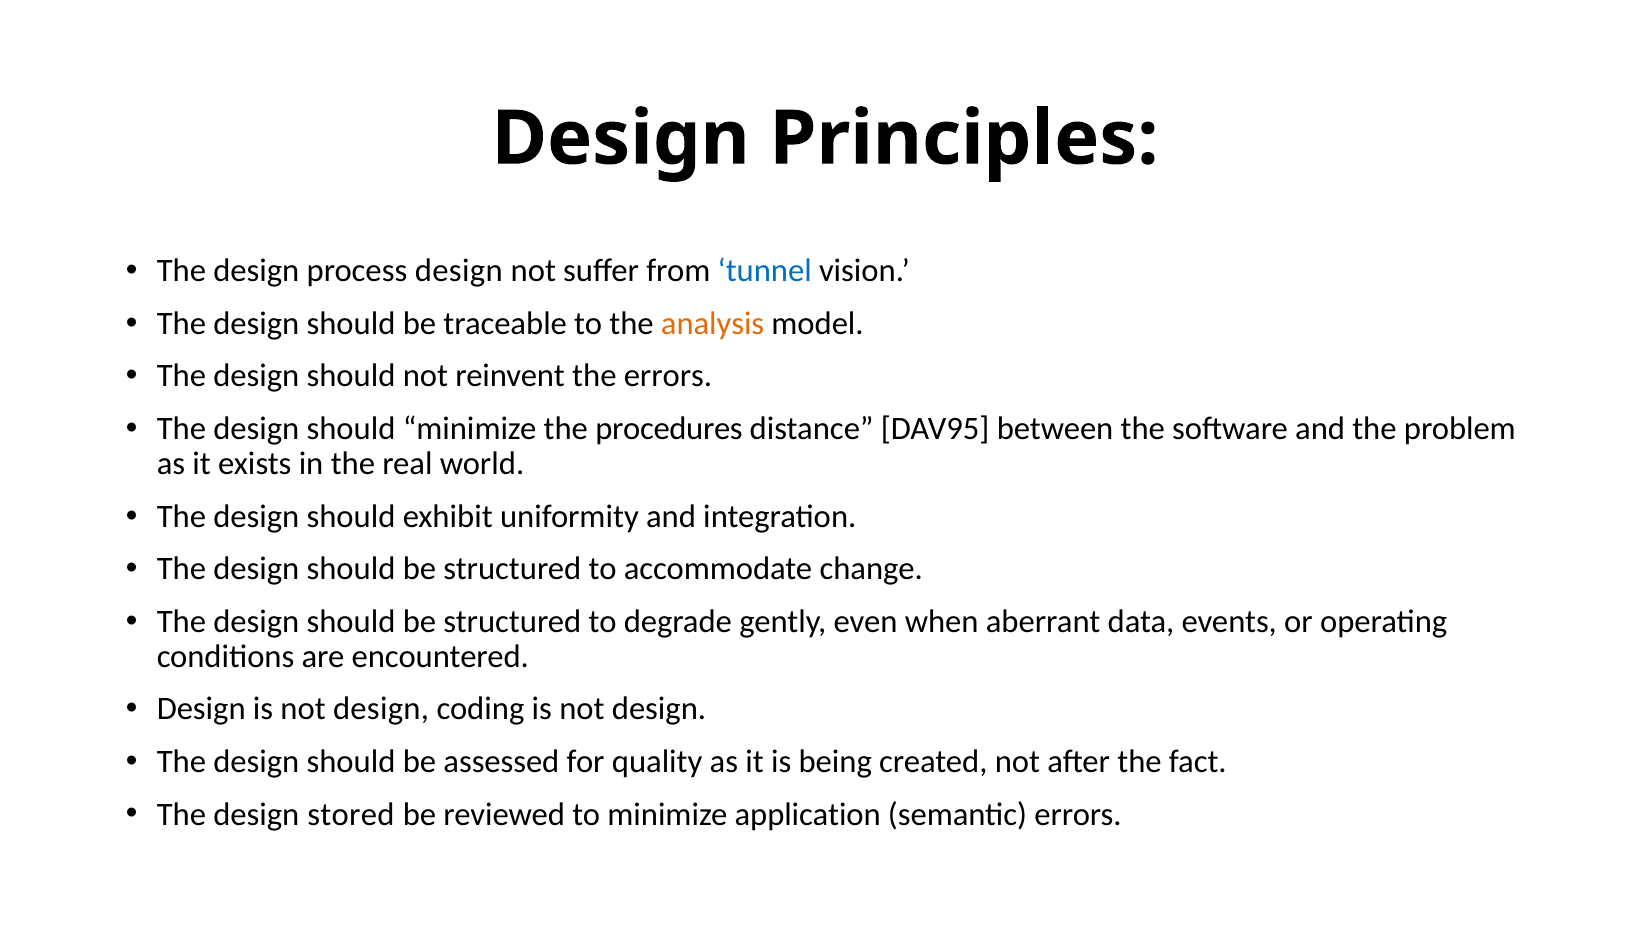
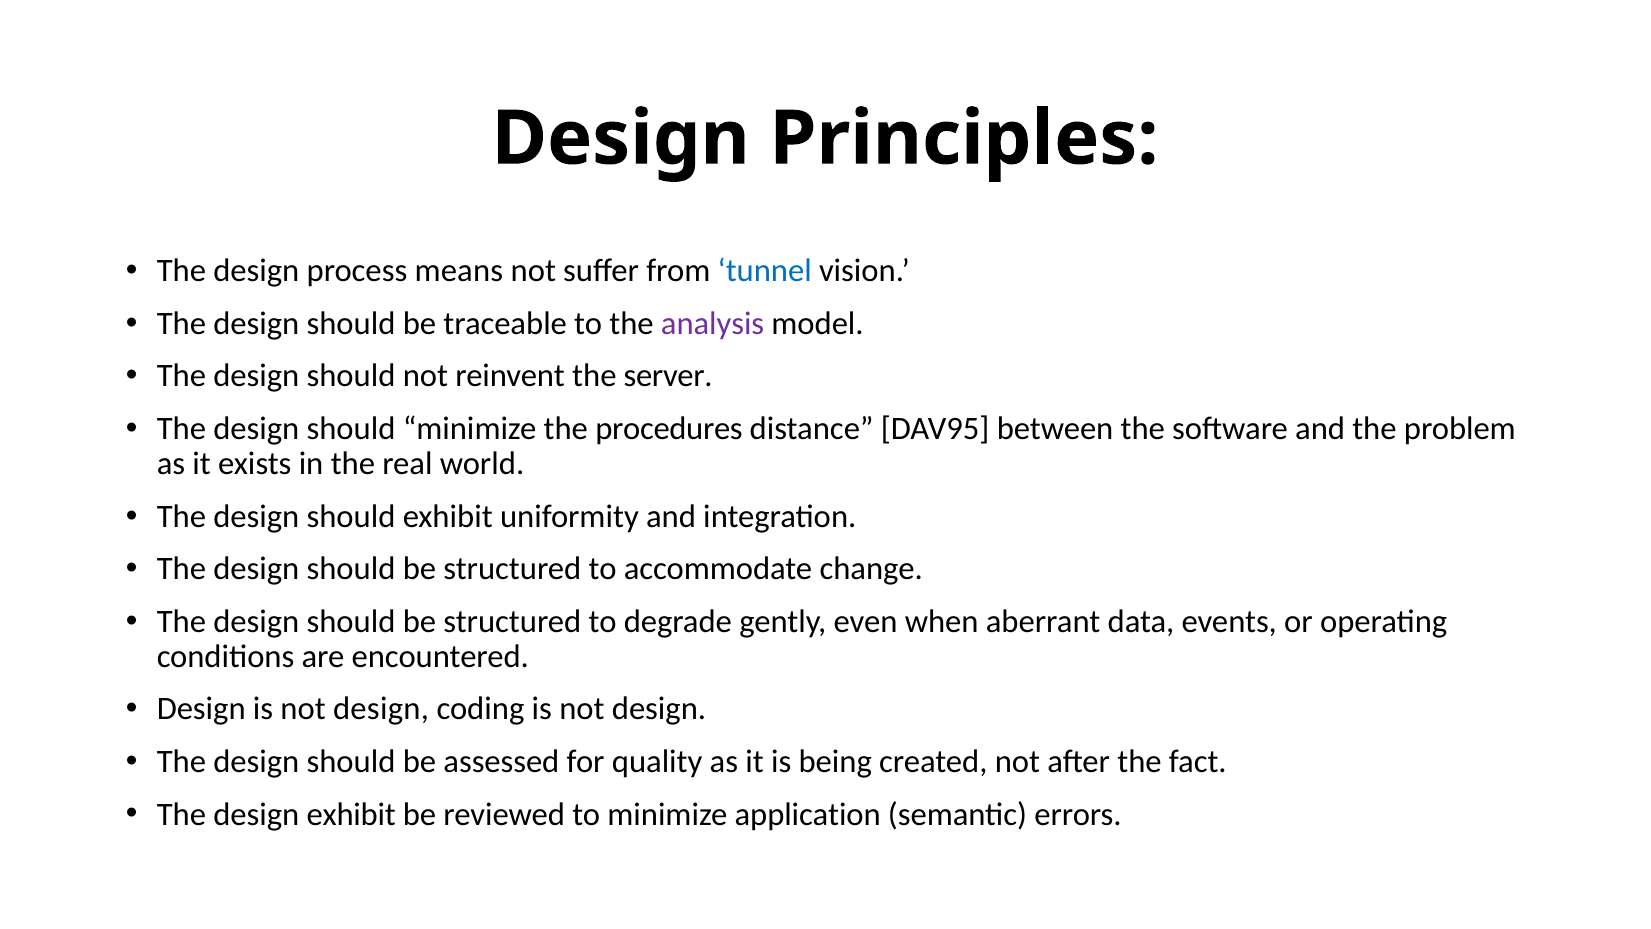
process design: design -> means
analysis colour: orange -> purple
the errors: errors -> server
design stored: stored -> exhibit
